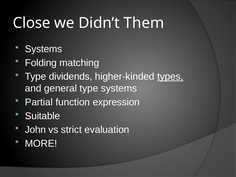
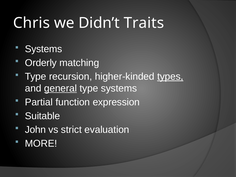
Close: Close -> Chris
Them: Them -> Traits
Folding: Folding -> Orderly
dividends: dividends -> recursion
general underline: none -> present
